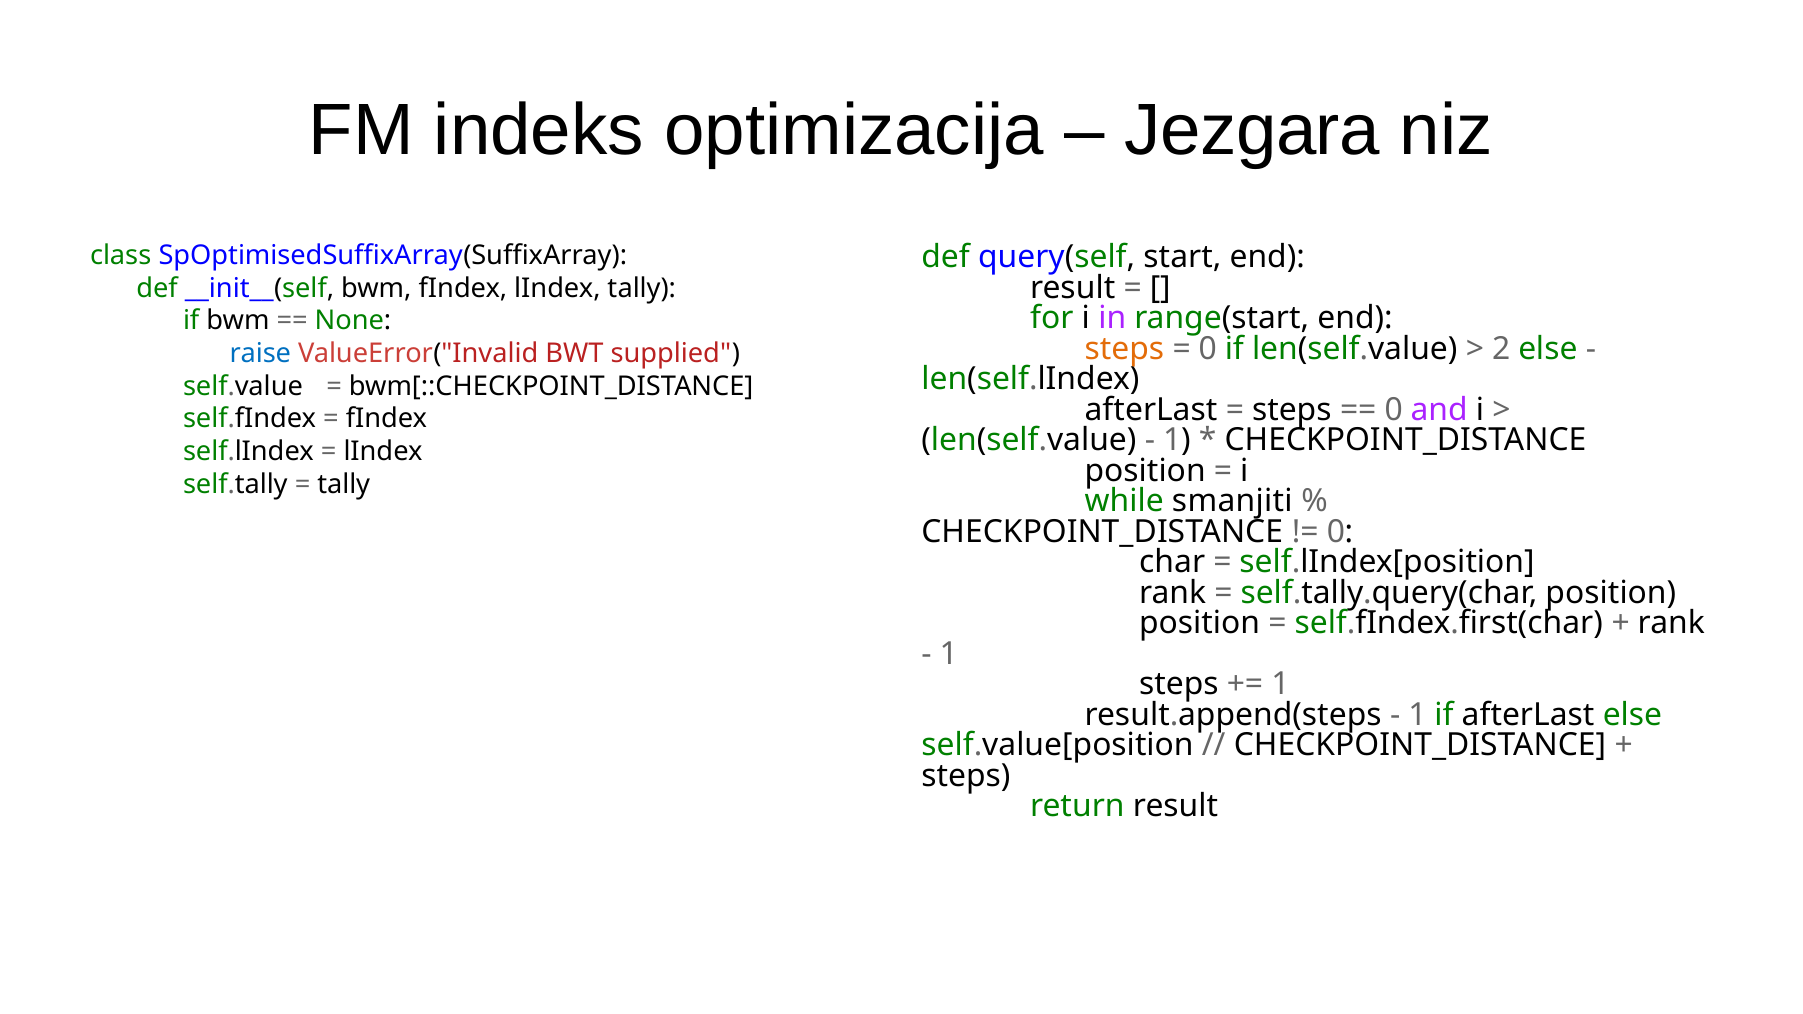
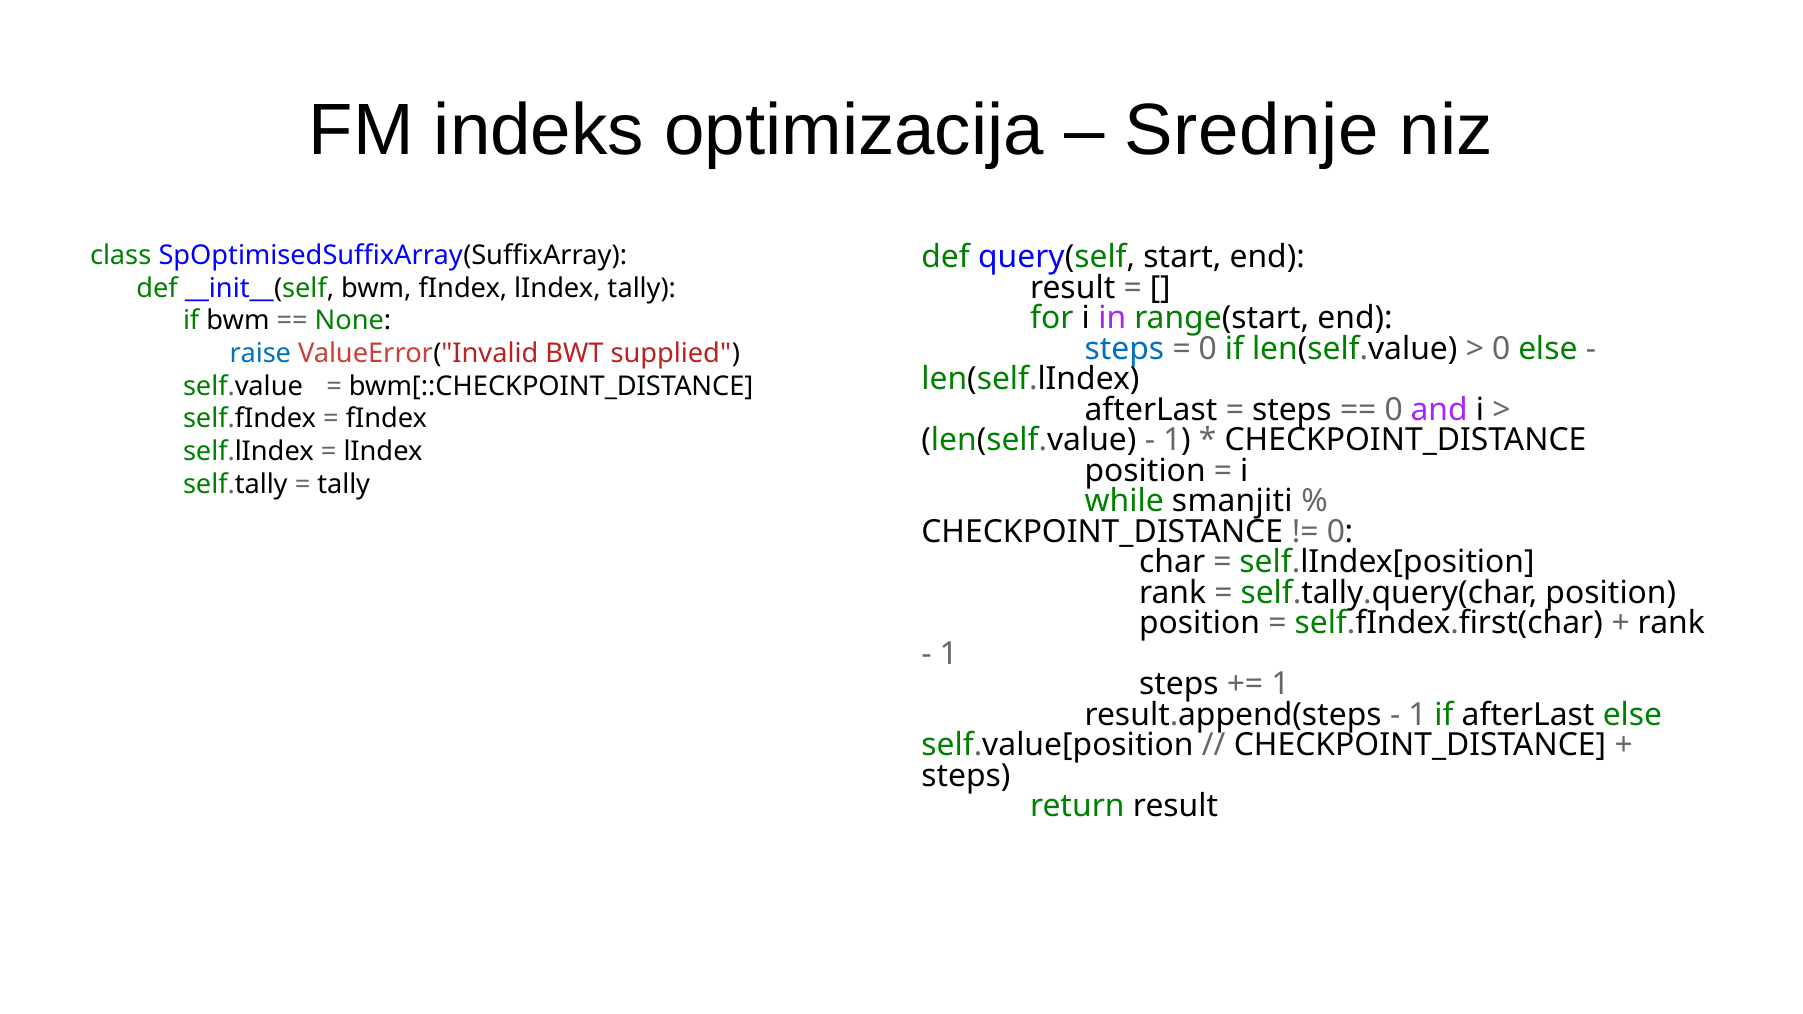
Jezgara: Jezgara -> Srednje
steps at (1124, 349) colour: orange -> blue
2 at (1501, 349): 2 -> 0
